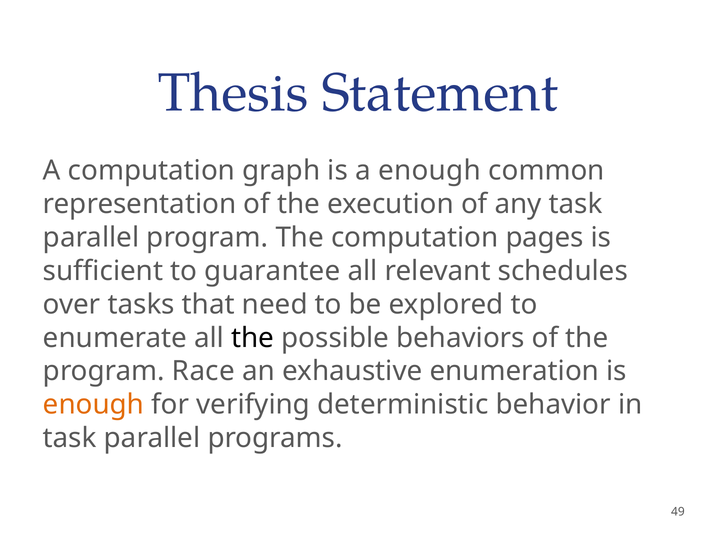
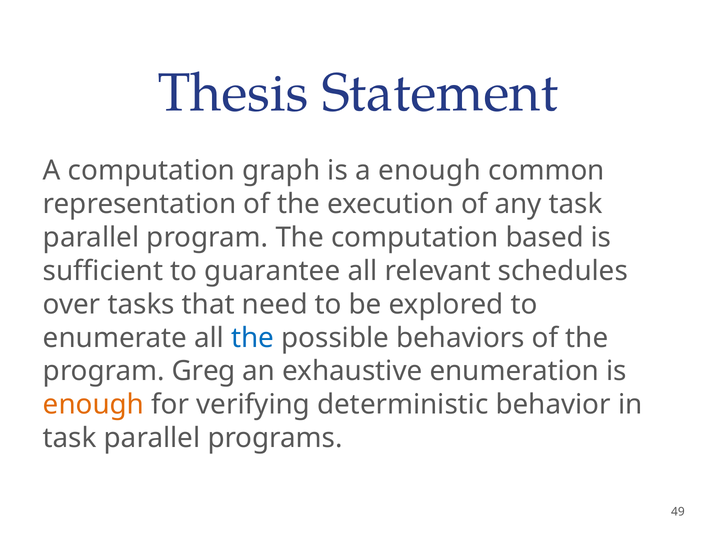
pages: pages -> based
the at (253, 338) colour: black -> blue
Race: Race -> Greg
